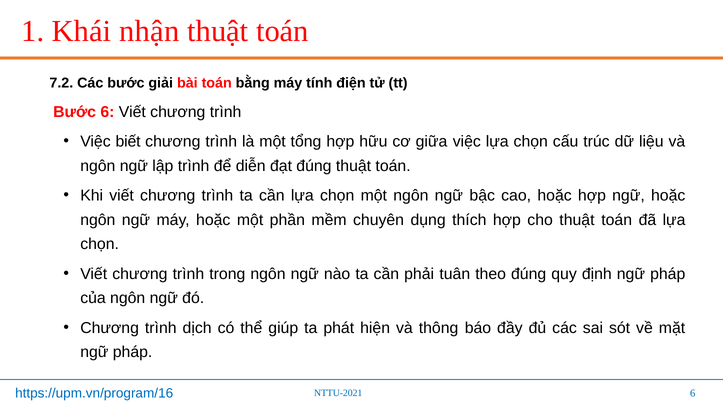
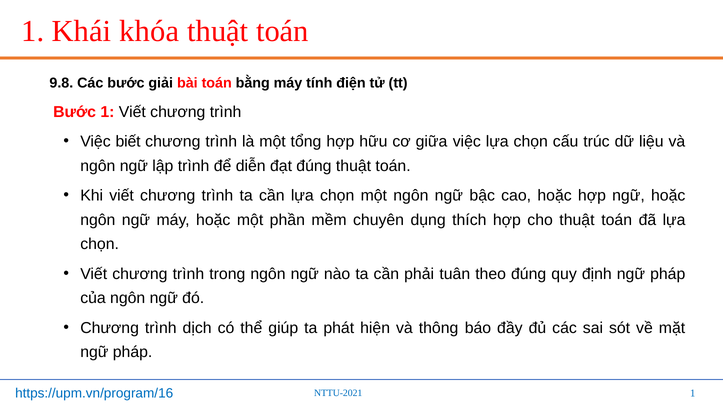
nhận: nhận -> khóa
7.2: 7.2 -> 9.8
Bước 6: 6 -> 1
6 at (693, 394): 6 -> 1
